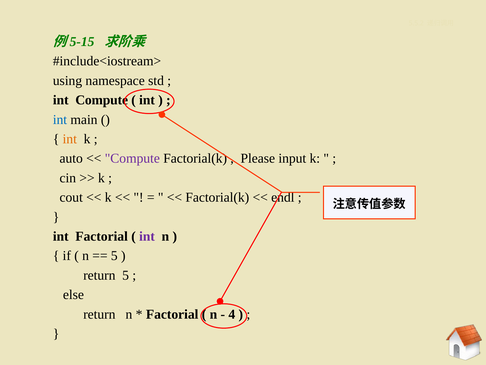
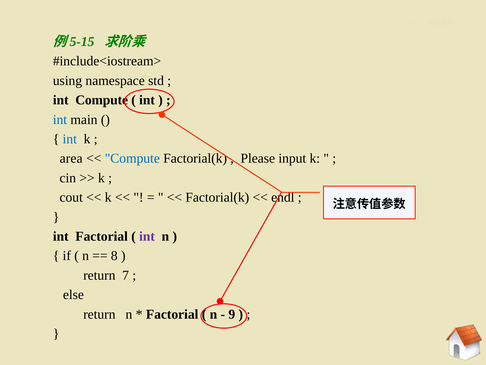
int at (70, 139) colour: orange -> blue
auto: auto -> area
Compute at (132, 158) colour: purple -> blue
5 at (114, 255): 5 -> 8
return 5: 5 -> 7
4: 4 -> 9
